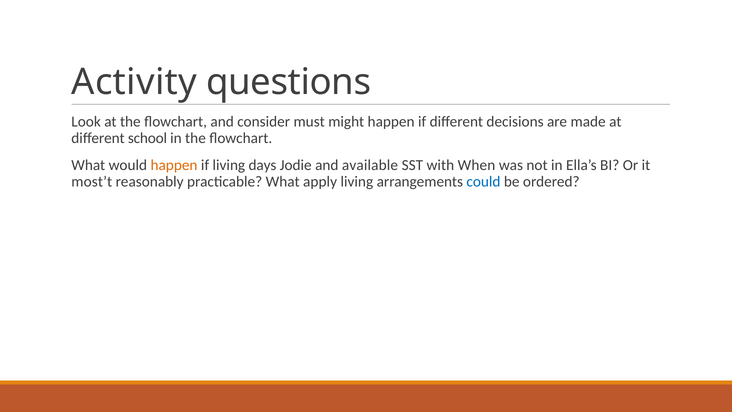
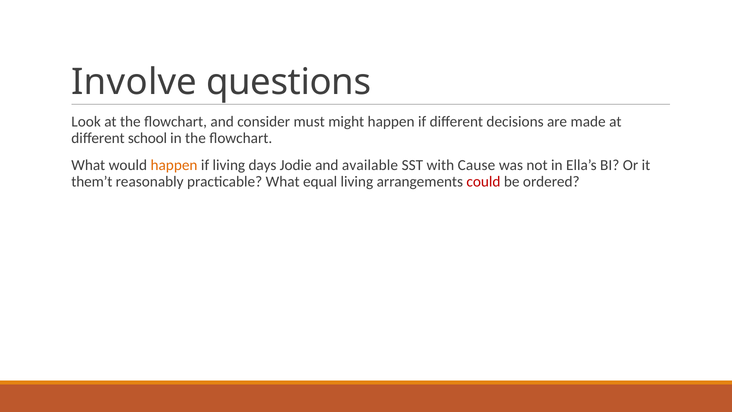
Activity: Activity -> Involve
When: When -> Cause
most’t: most’t -> them’t
apply: apply -> equal
could colour: blue -> red
